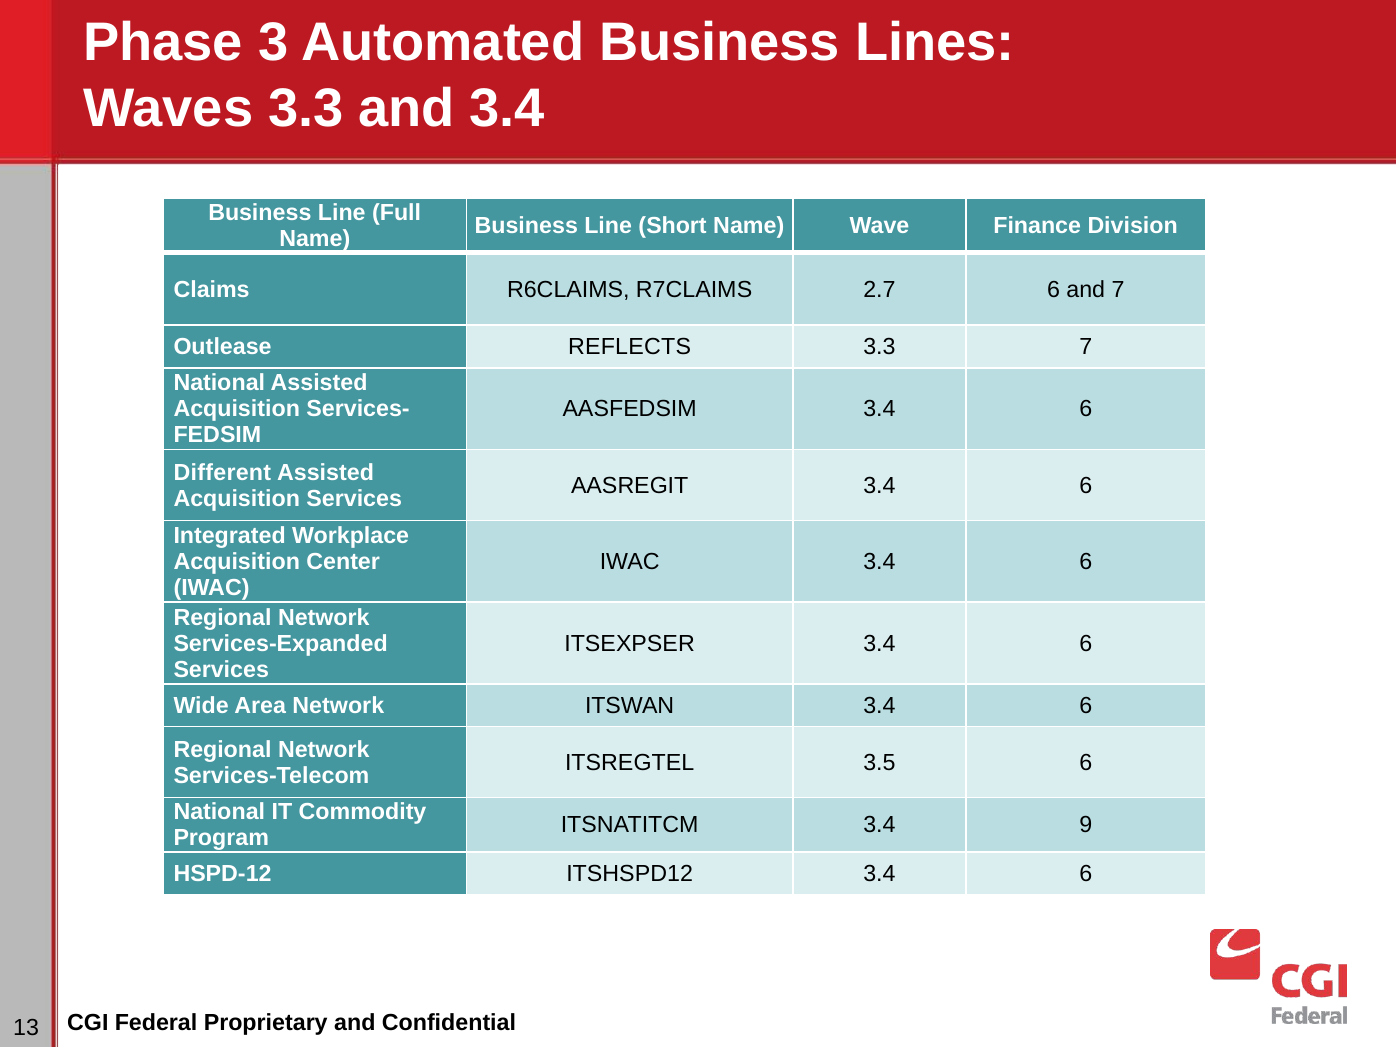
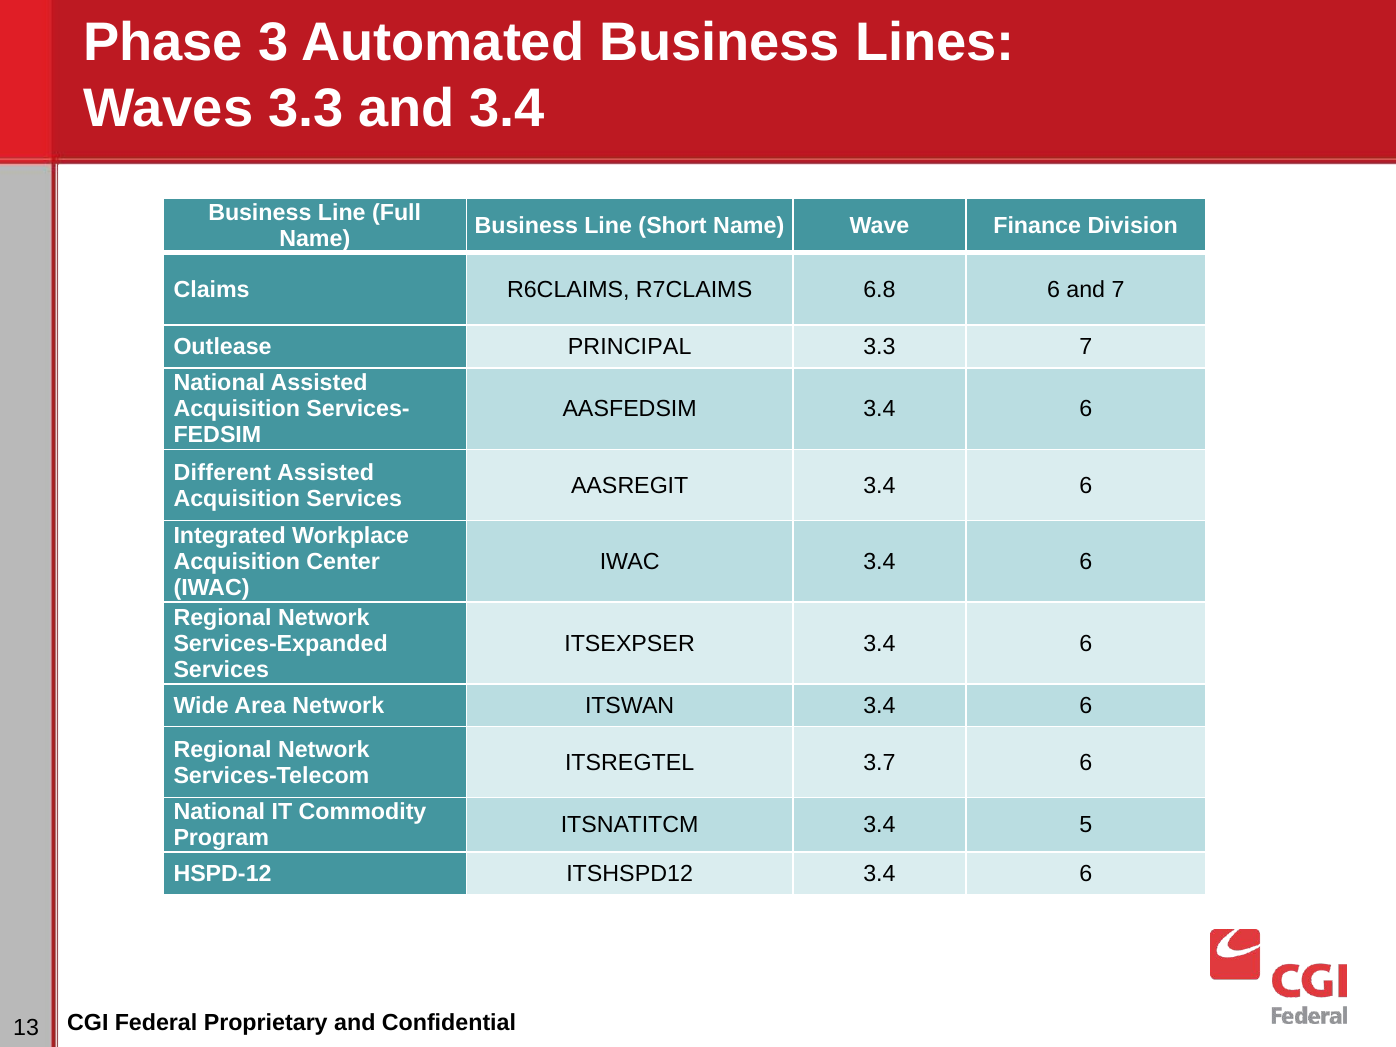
2.7: 2.7 -> 6.8
REFLECTS: REFLECTS -> PRINCIPAL
3.5: 3.5 -> 3.7
9: 9 -> 5
